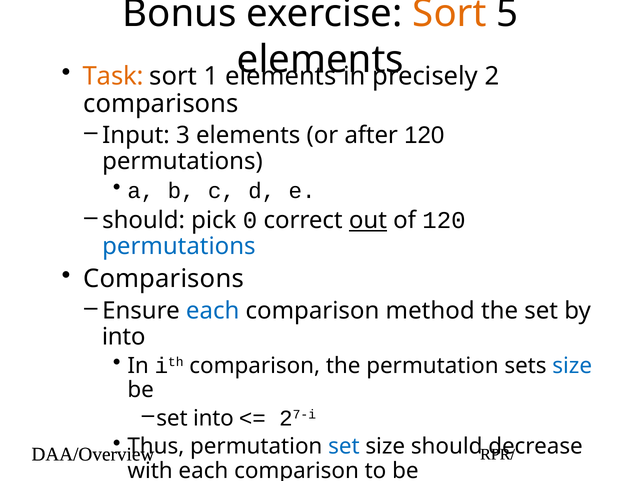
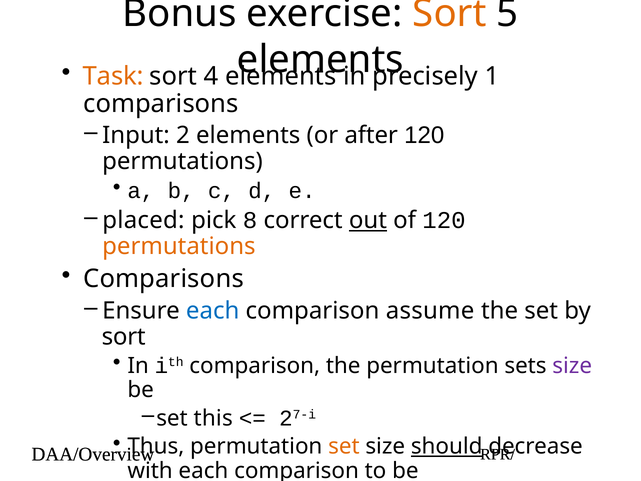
1: 1 -> 4
2: 2 -> 1
3: 3 -> 2
should at (144, 220): should -> placed
0: 0 -> 8
permutations at (179, 246) colour: blue -> orange
comparison method: method -> assume
into at (124, 336): into -> sort
size at (572, 366) colour: blue -> purple
set into: into -> this
set at (344, 446) colour: blue -> orange
should at (447, 446) underline: none -> present
